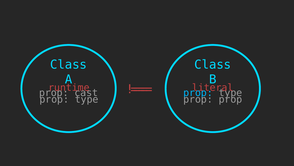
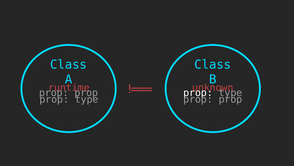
literal: literal -> unknown
cast at (86, 93): cast -> prop
prop at (198, 93) colour: light blue -> white
